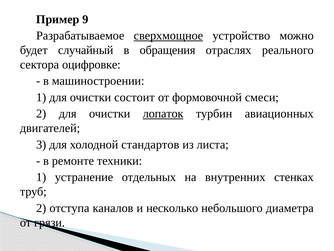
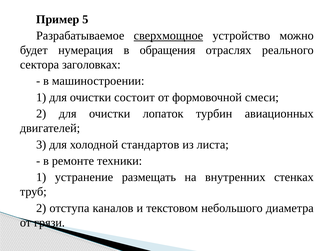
9: 9 -> 5
случайный: случайный -> нумерация
оцифровке: оцифровке -> заголовках
лопаток underline: present -> none
отдельных: отдельных -> размещать
несколько: несколько -> текстовом
